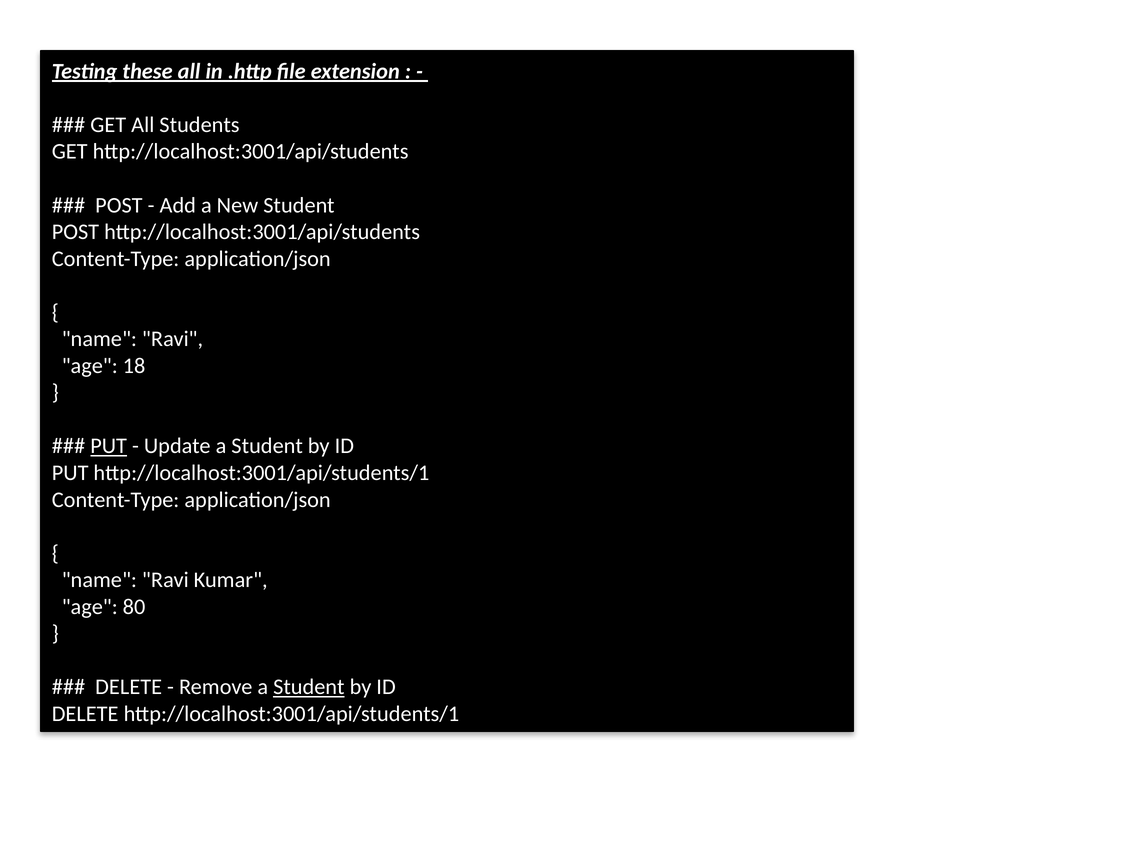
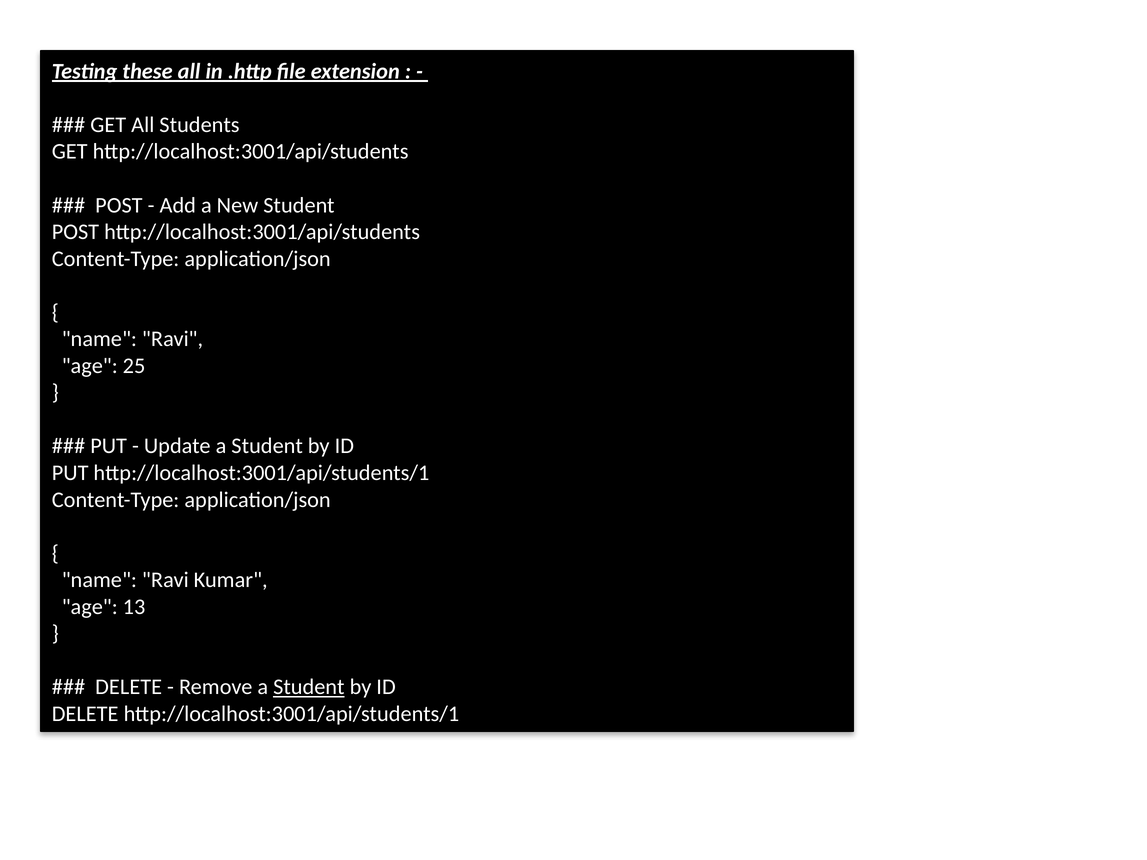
18: 18 -> 25
PUT at (109, 446) underline: present -> none
80: 80 -> 13
